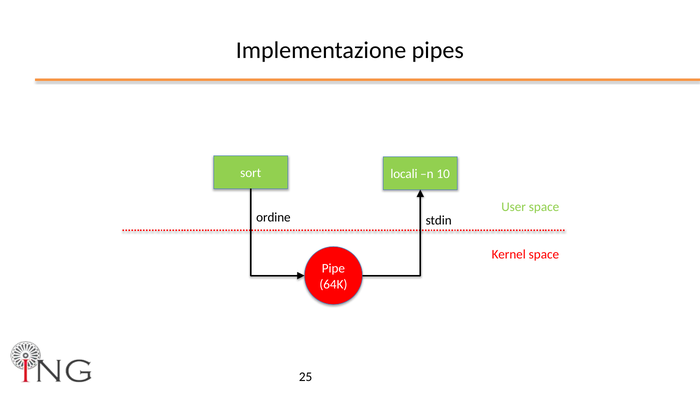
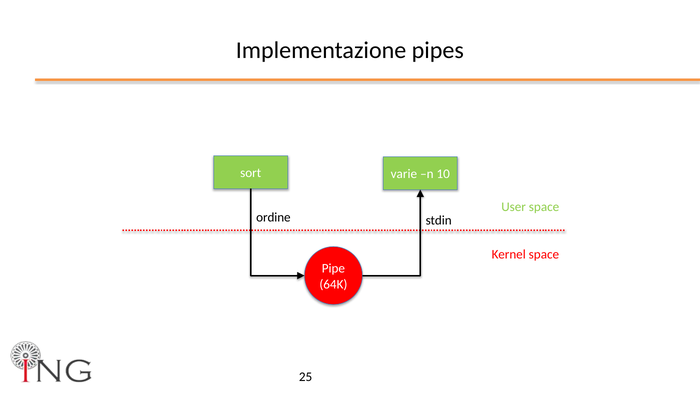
locali: locali -> varie
